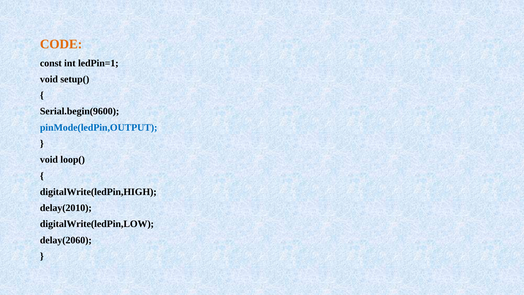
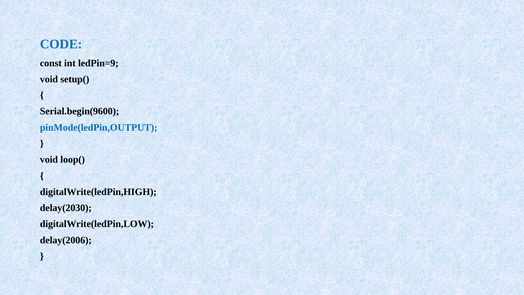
CODE colour: orange -> blue
ledPin=1: ledPin=1 -> ledPin=9
delay(2010: delay(2010 -> delay(2030
delay(2060: delay(2060 -> delay(2006
